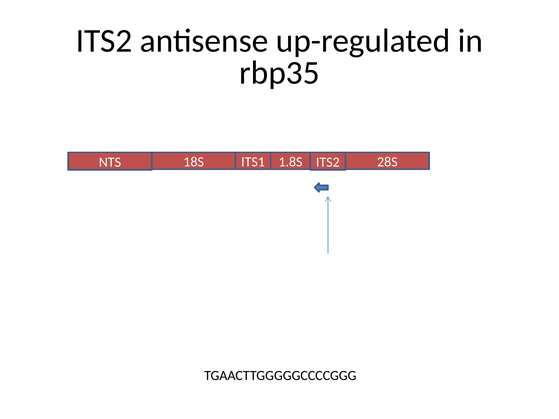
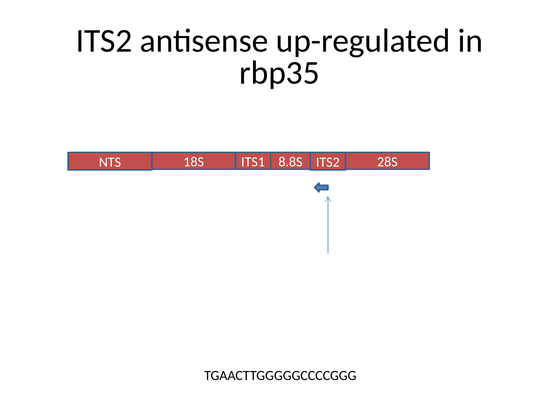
1.8S: 1.8S -> 8.8S
